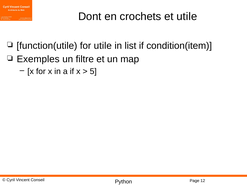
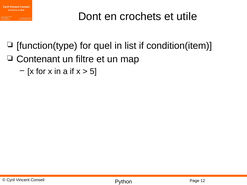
function(utile: function(utile -> function(type
for utile: utile -> quel
Exemples: Exemples -> Contenant
